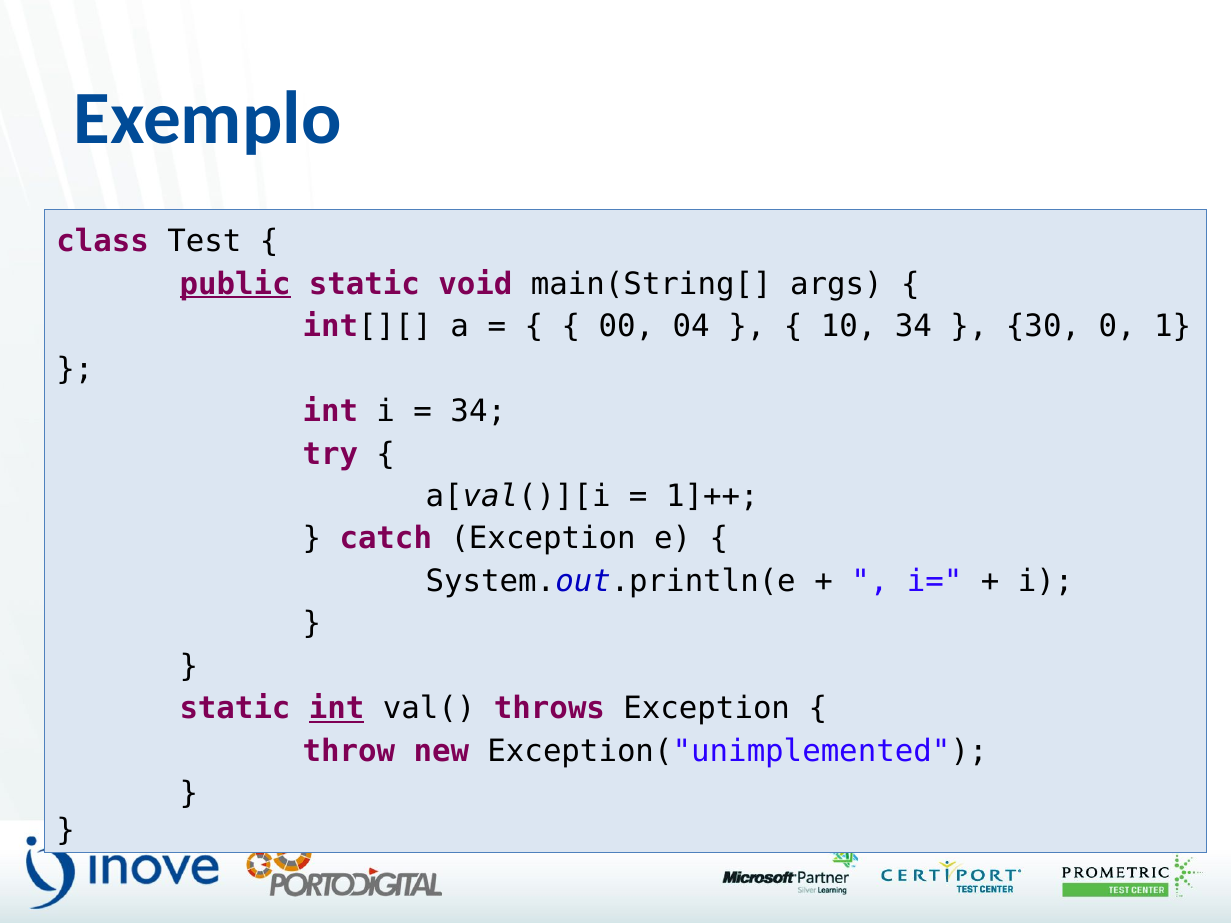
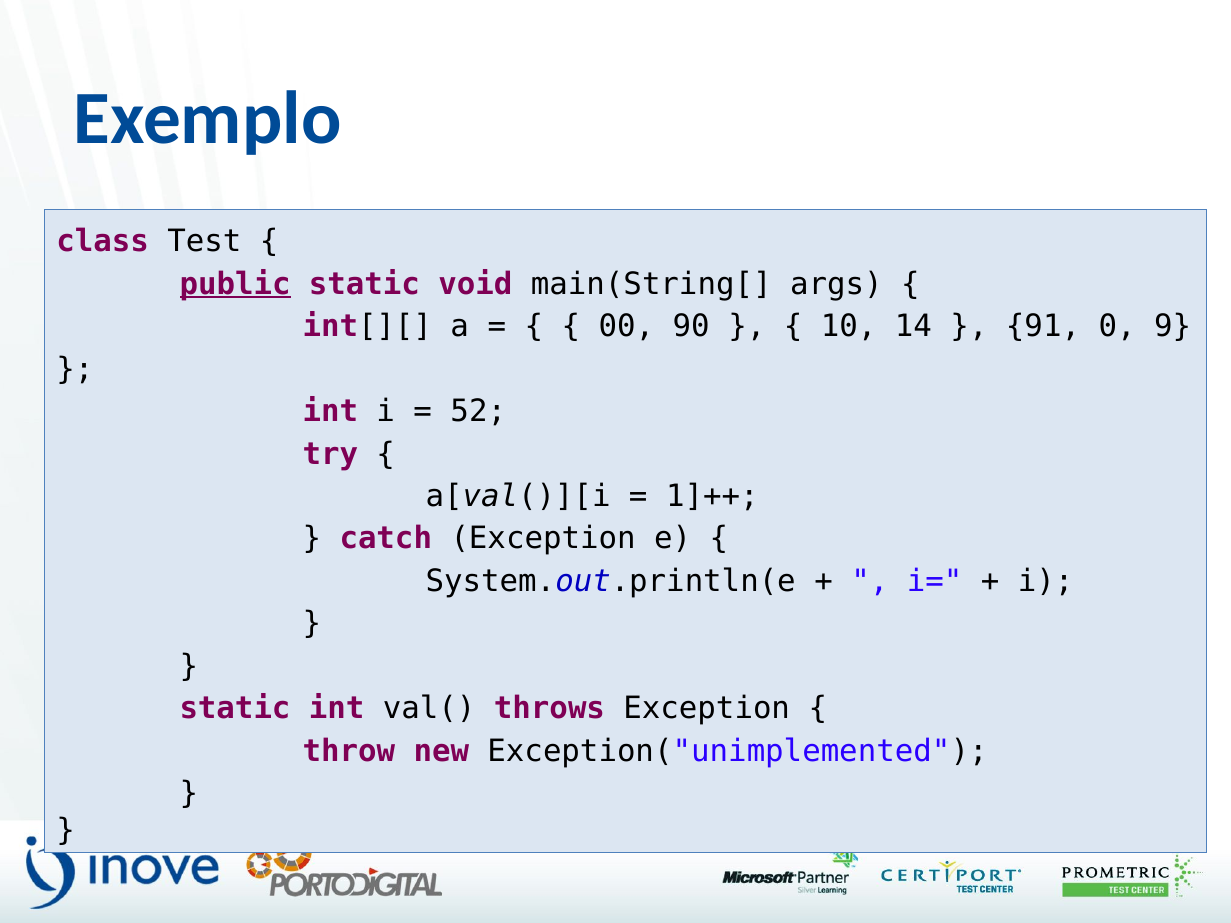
04: 04 -> 90
10 34: 34 -> 14
30: 30 -> 91
1: 1 -> 9
34 at (478, 412): 34 -> 52
int at (337, 709) underline: present -> none
